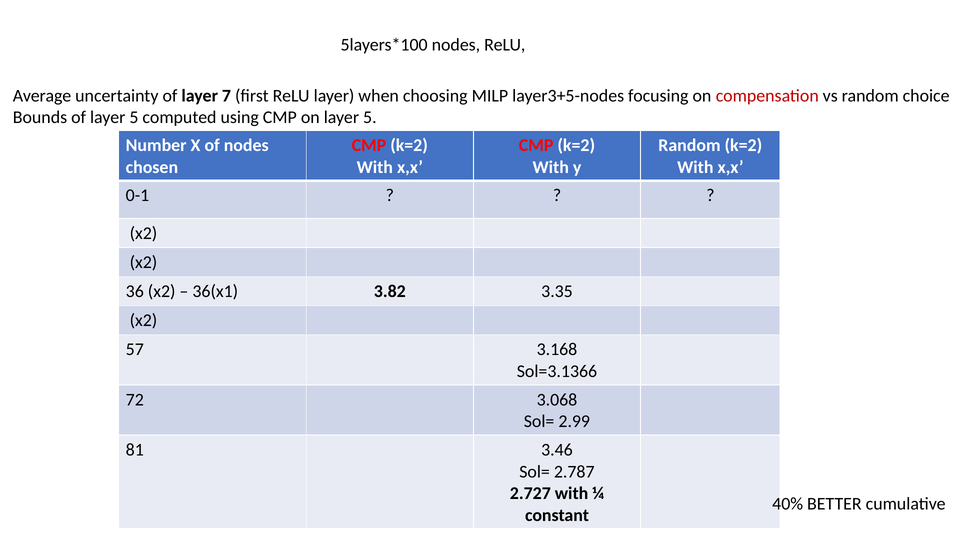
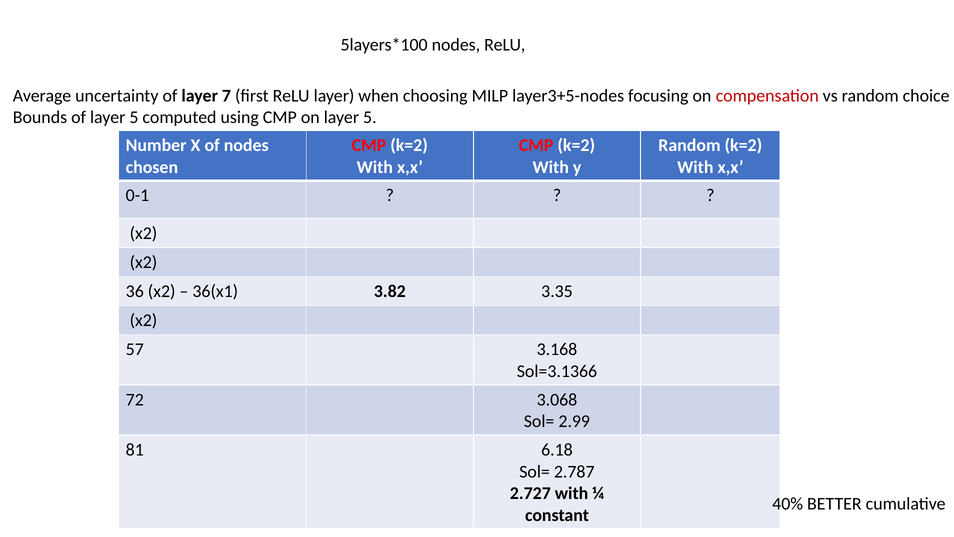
3.46: 3.46 -> 6.18
